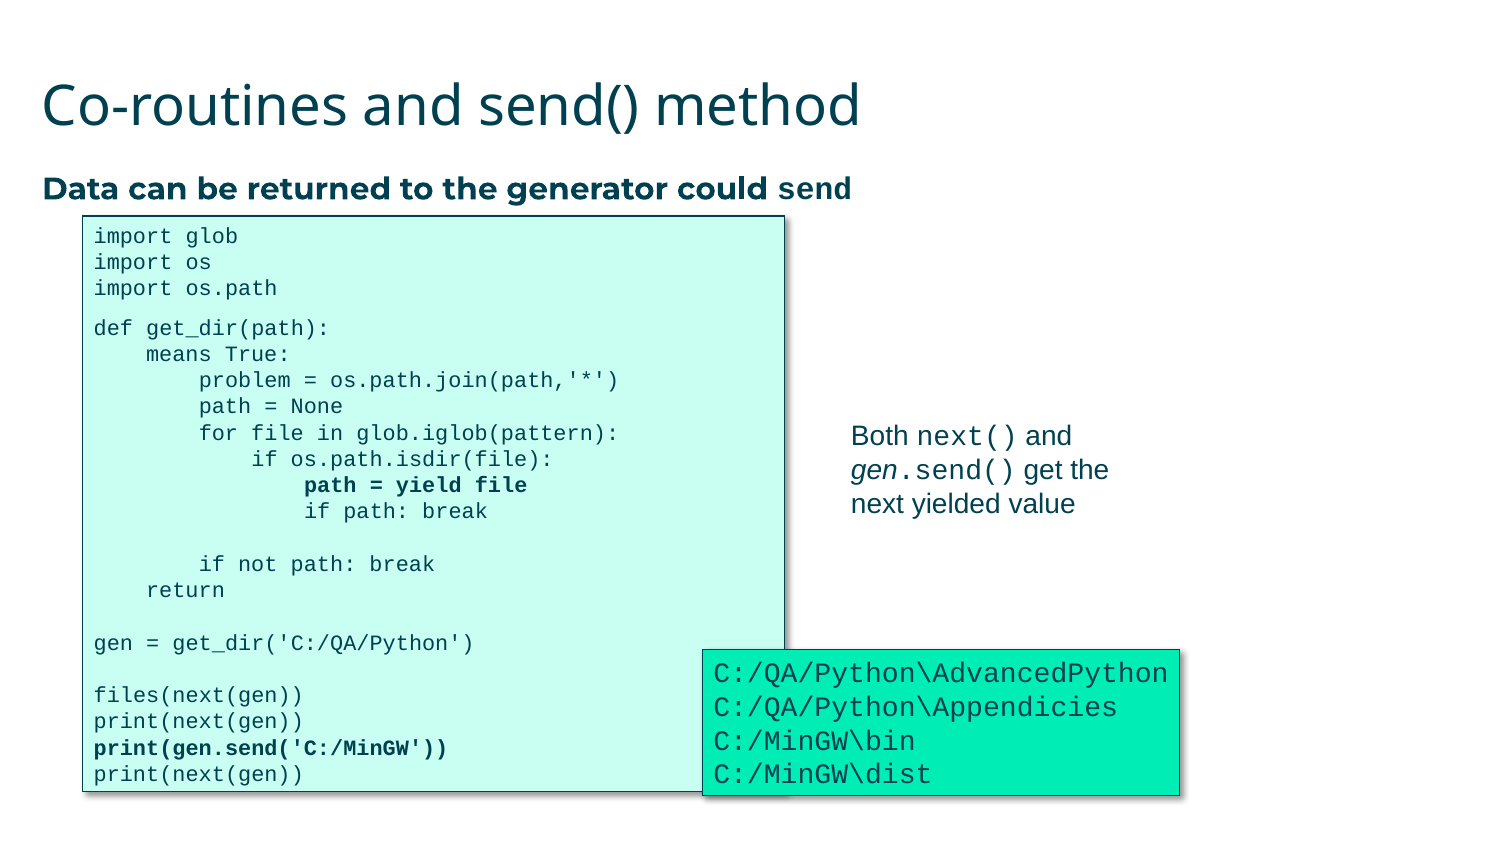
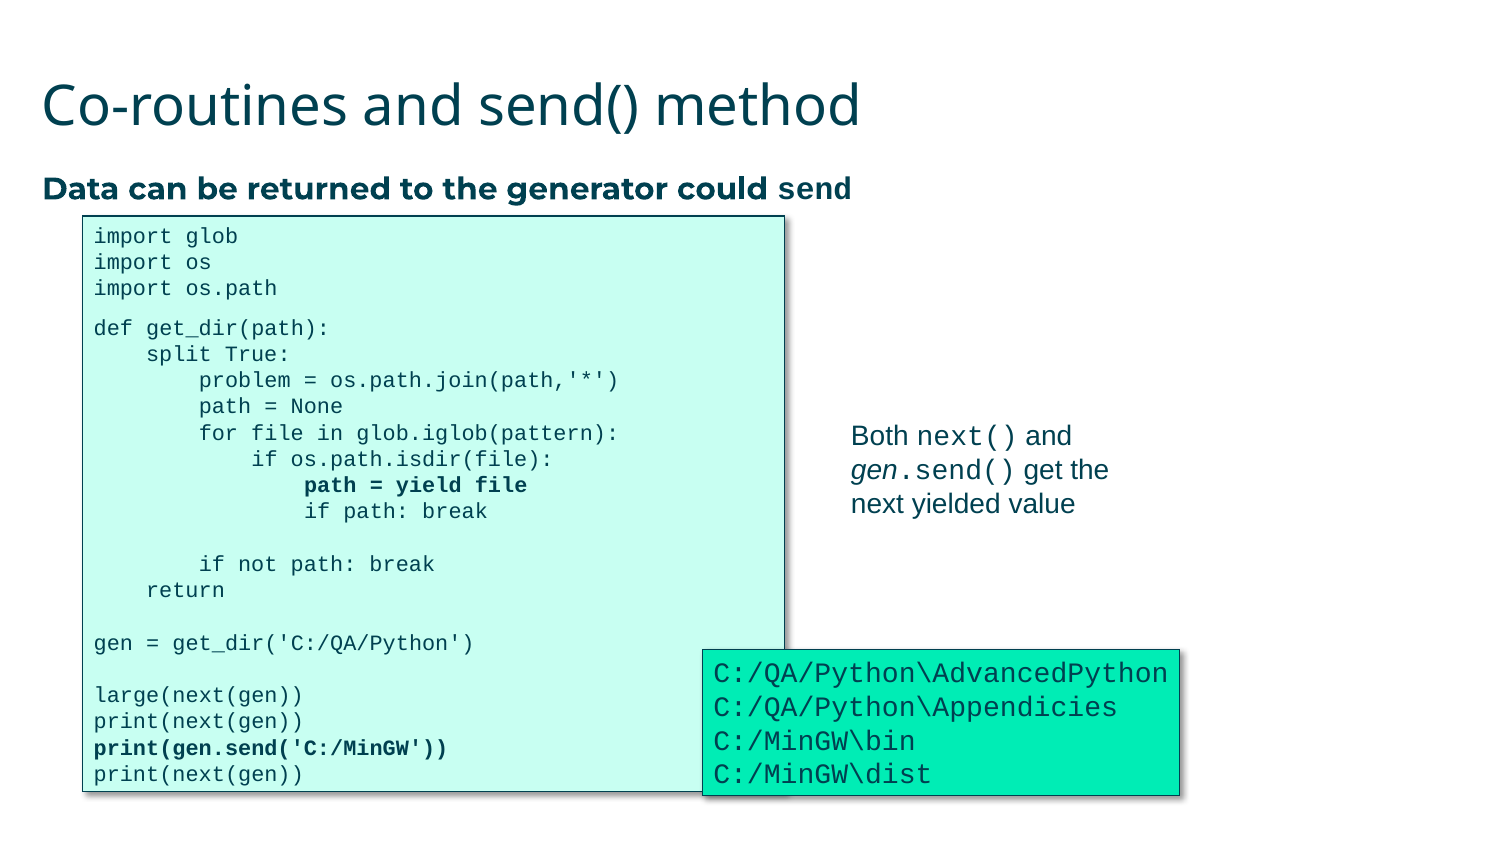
means: means -> split
files(next(gen: files(next(gen -> large(next(gen
